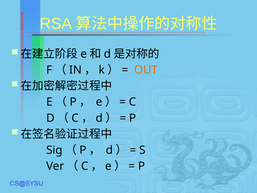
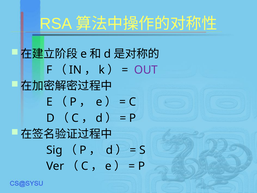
OUT colour: orange -> purple
